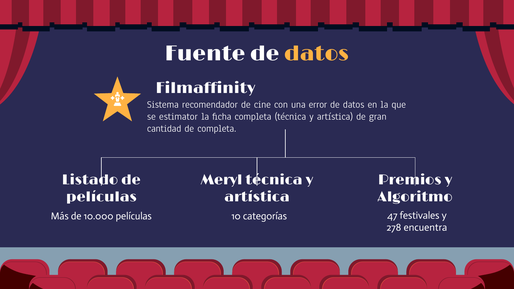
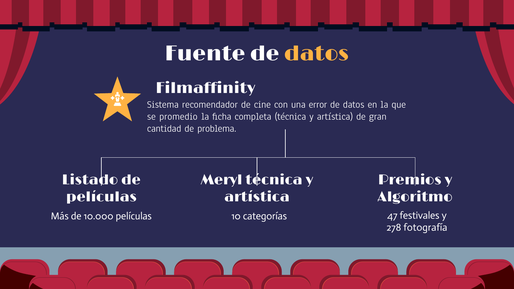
estimator: estimator -> promedio
de completa: completa -> problema
encuentra: encuentra -> fotografía
